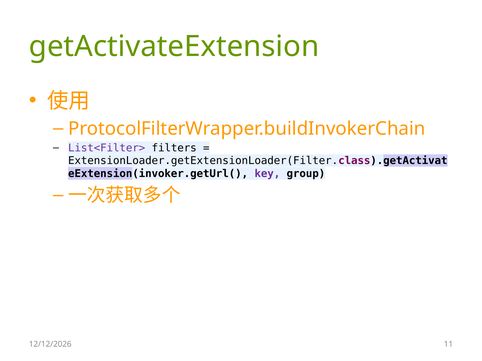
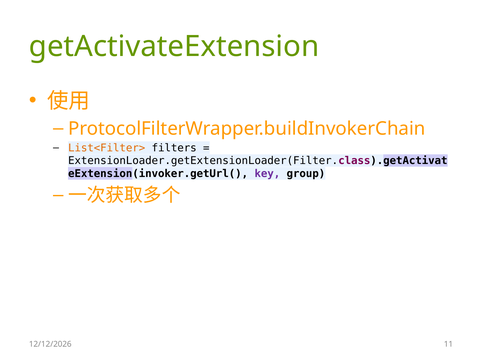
List<Filter> colour: purple -> orange
